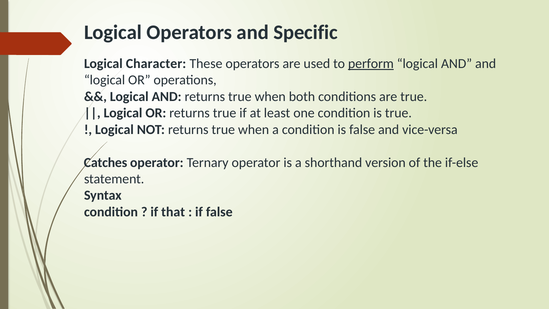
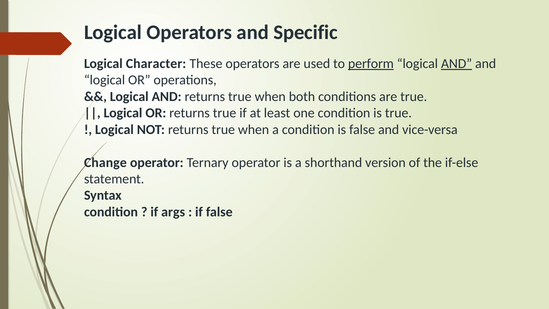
AND at (457, 64) underline: none -> present
Catches: Catches -> Change
that: that -> args
